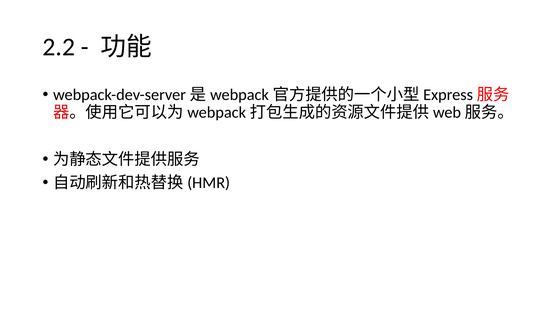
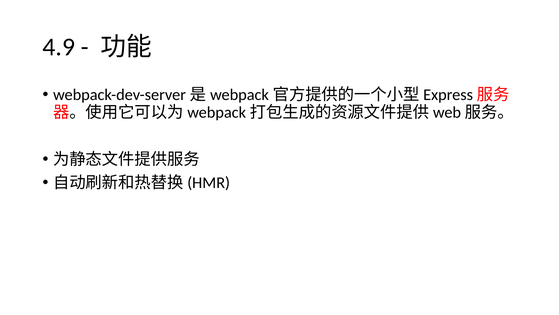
2.2: 2.2 -> 4.9
